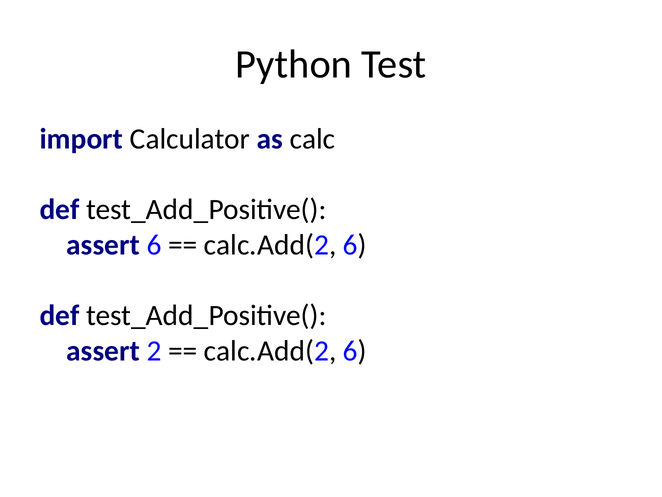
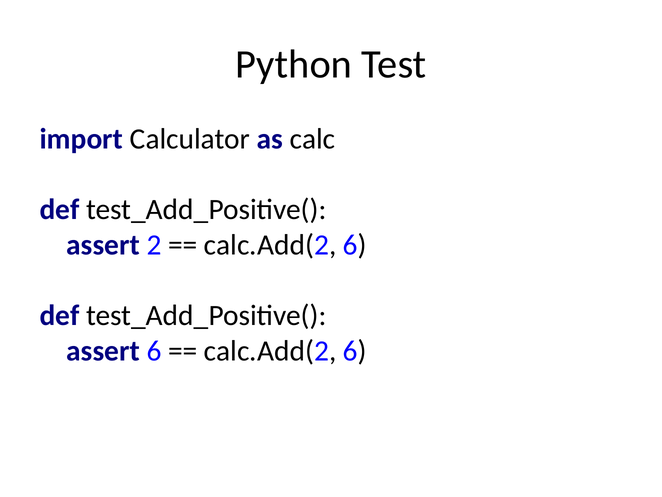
assert 6: 6 -> 2
assert 2: 2 -> 6
